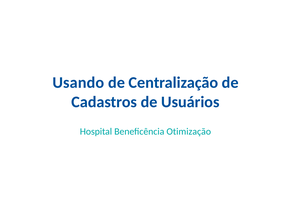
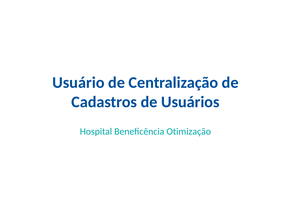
Usando: Usando -> Usuário
